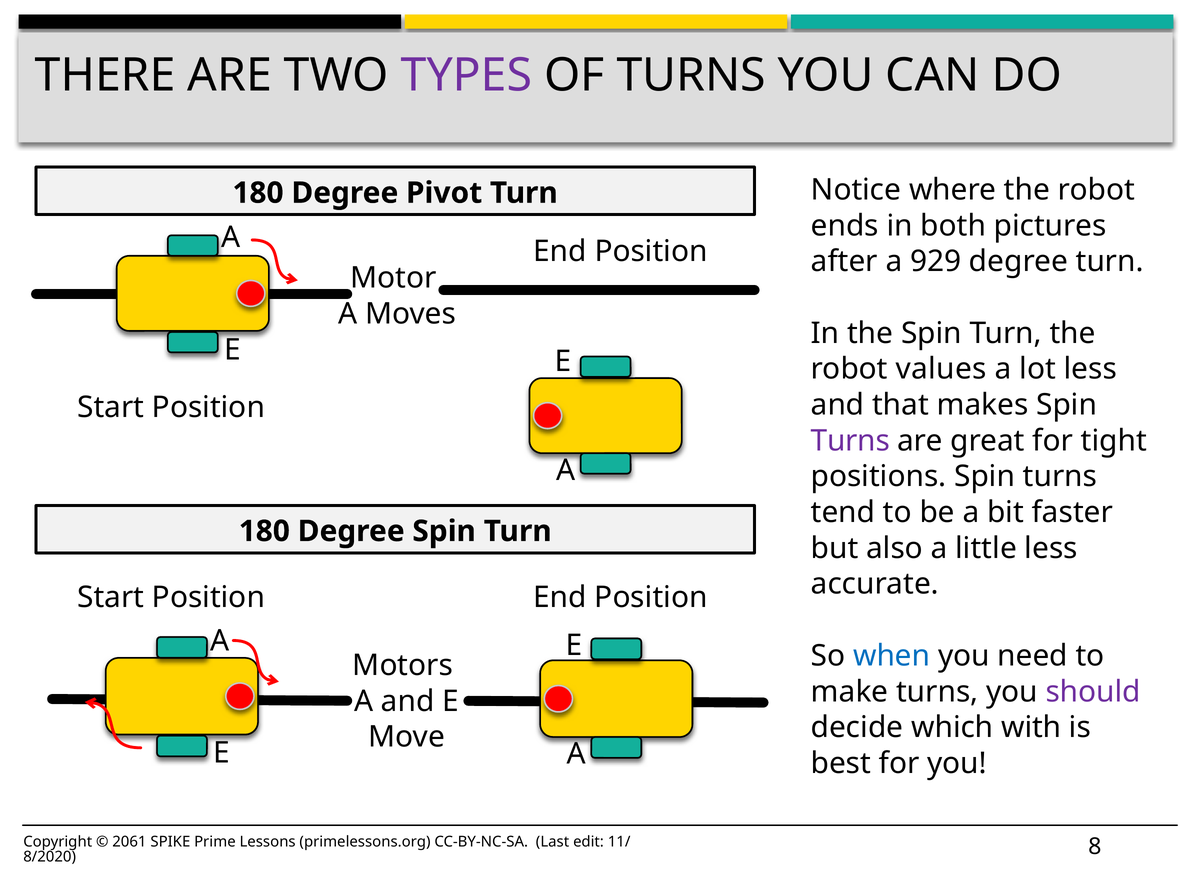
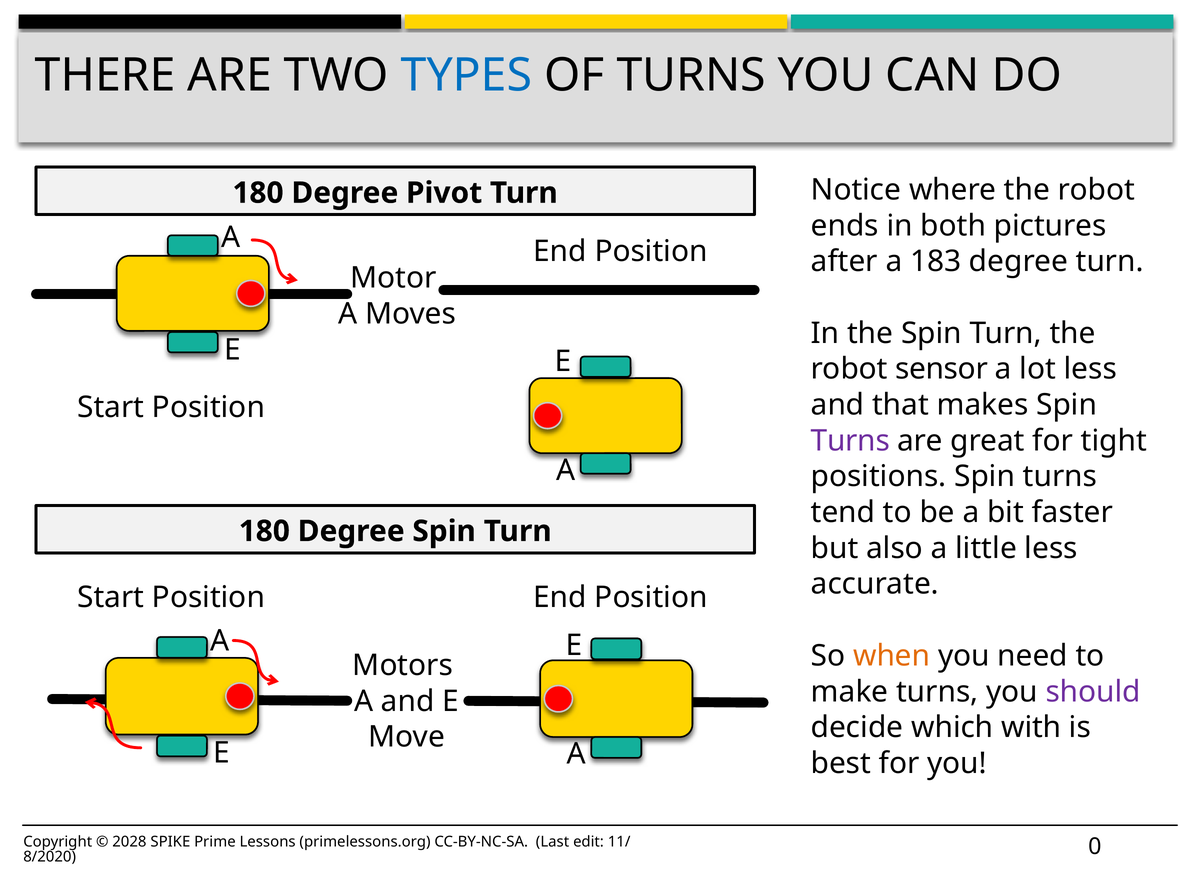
TYPES colour: purple -> blue
929: 929 -> 183
values: values -> sensor
when colour: blue -> orange
2061: 2061 -> 2028
8: 8 -> 0
